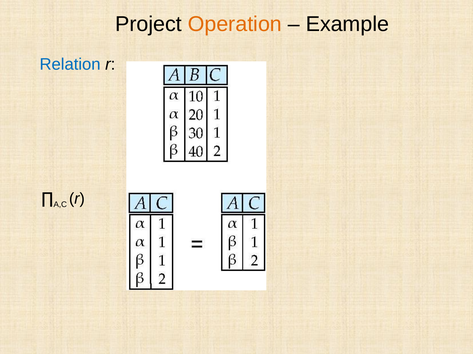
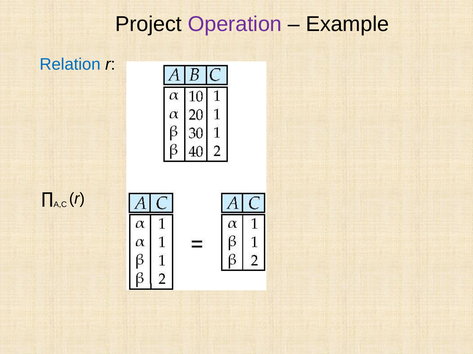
Operation colour: orange -> purple
